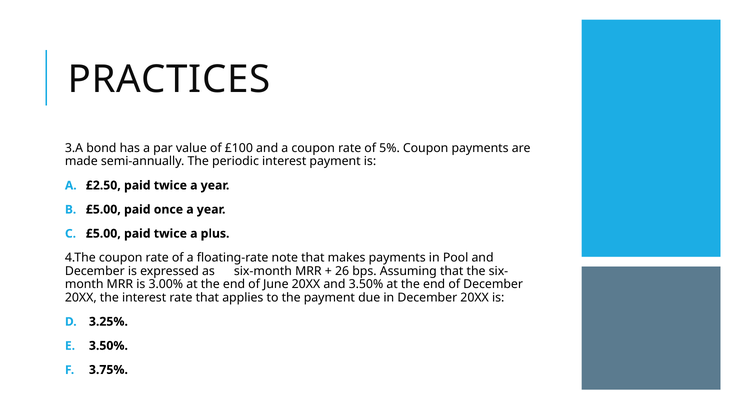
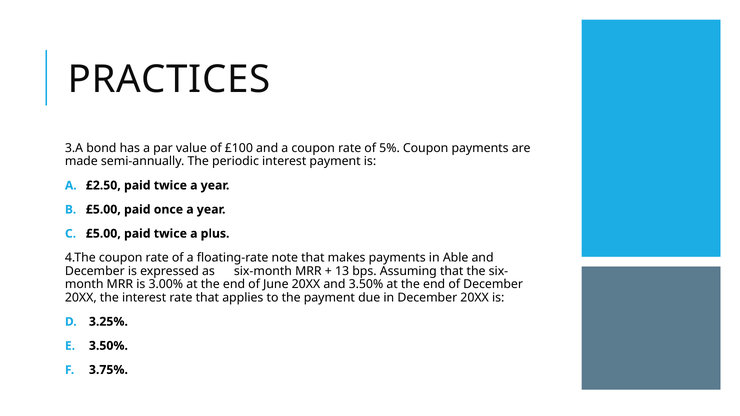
Pool: Pool -> Able
26: 26 -> 13
